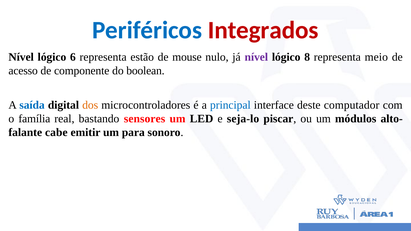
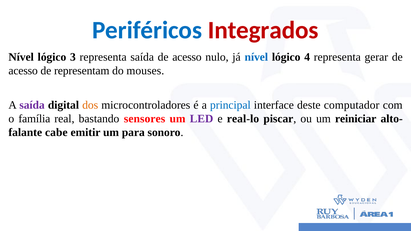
6: 6 -> 3
representa estão: estão -> saída
mouse at (187, 57): mouse -> acesso
nível at (256, 57) colour: purple -> blue
8: 8 -> 4
meio: meio -> gerar
componente: componente -> representam
boolean: boolean -> mouses
saída at (32, 105) colour: blue -> purple
LED colour: black -> purple
seja-lo: seja-lo -> real-lo
módulos: módulos -> reiniciar
